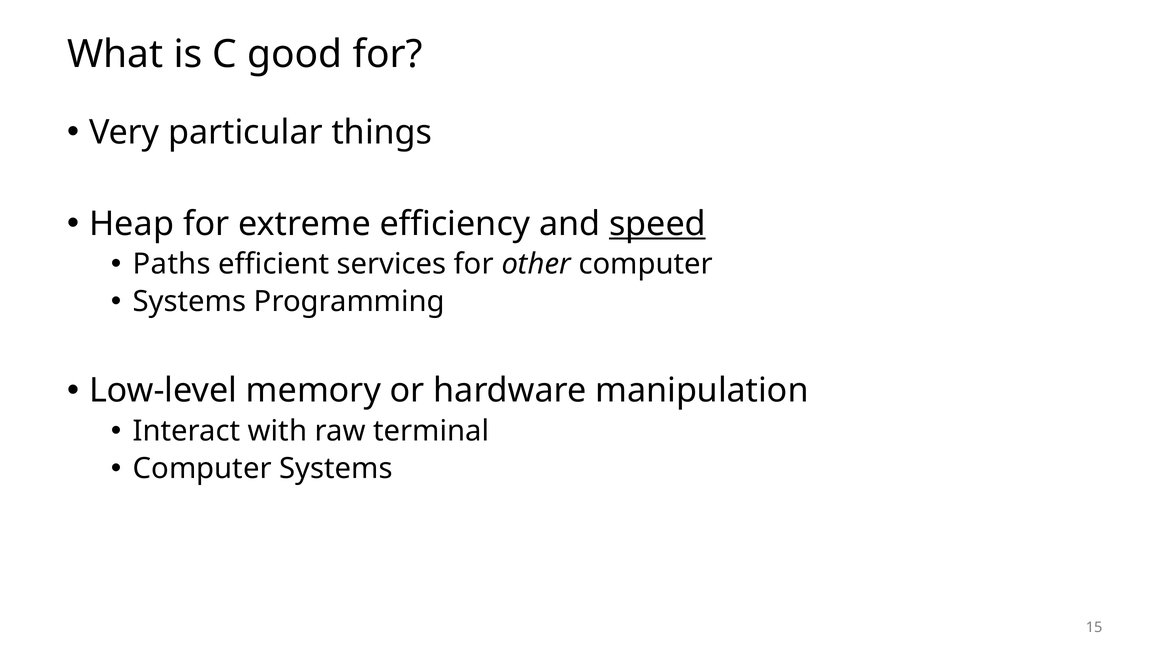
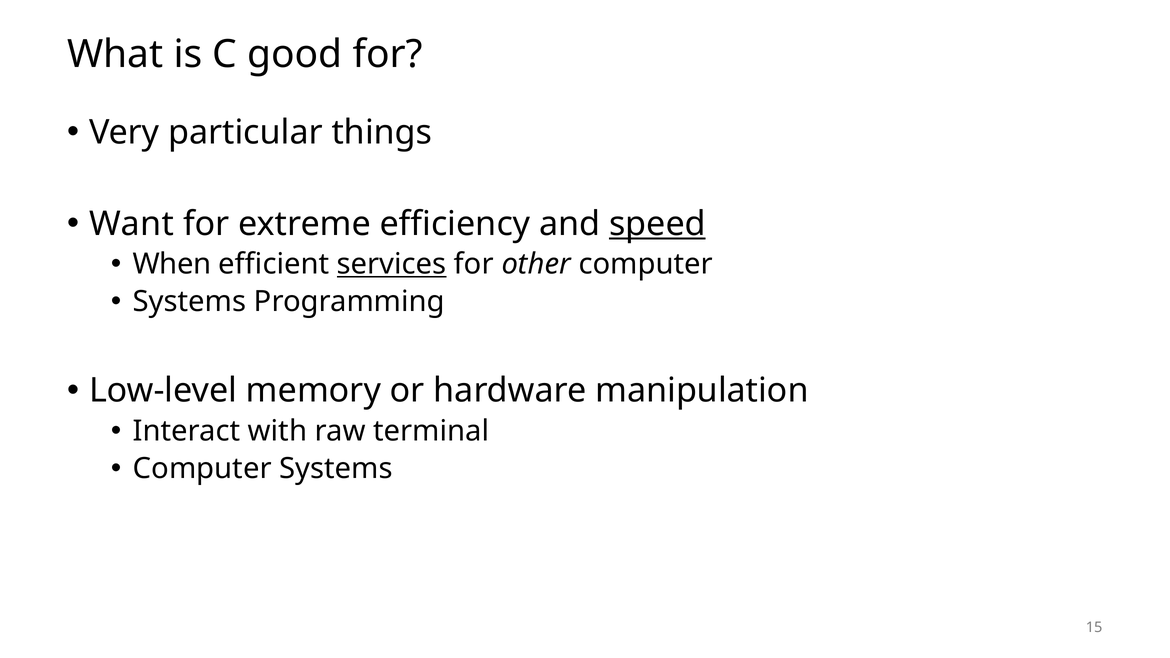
Heap: Heap -> Want
Paths: Paths -> When
services underline: none -> present
